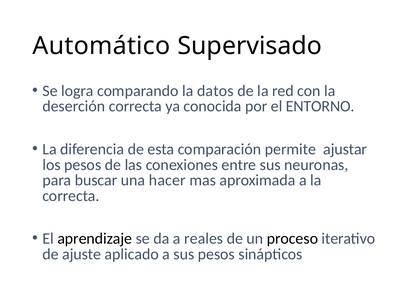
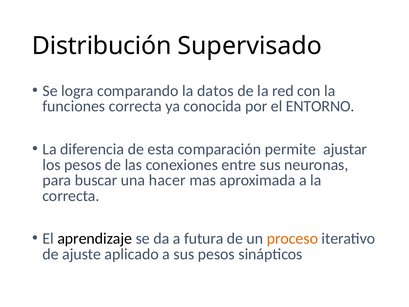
Automático: Automático -> Distribución
deserción: deserción -> funciones
reales: reales -> futura
proceso colour: black -> orange
